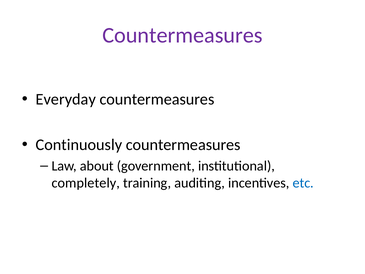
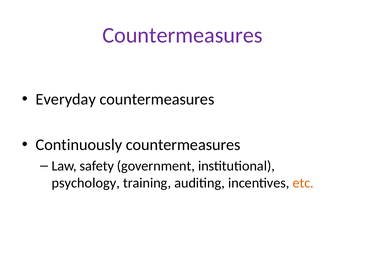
about: about -> safety
completely: completely -> psychology
etc colour: blue -> orange
